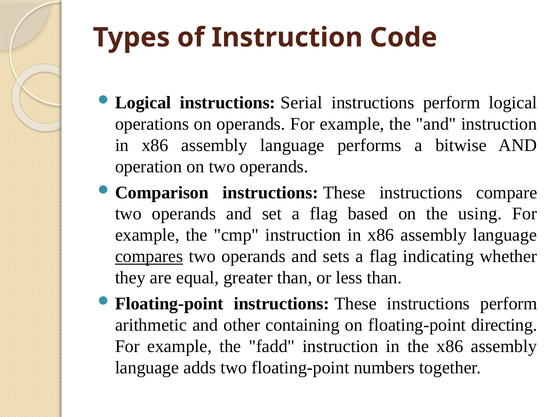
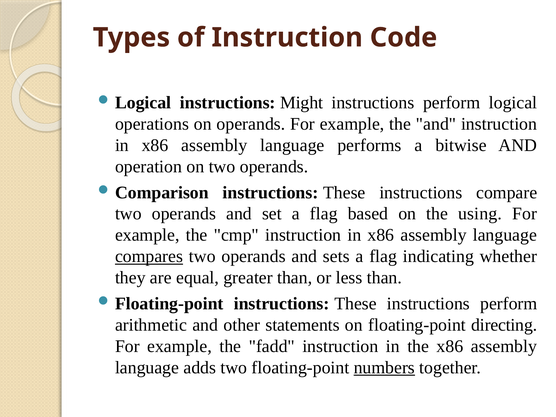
Serial: Serial -> Might
containing: containing -> statements
numbers underline: none -> present
